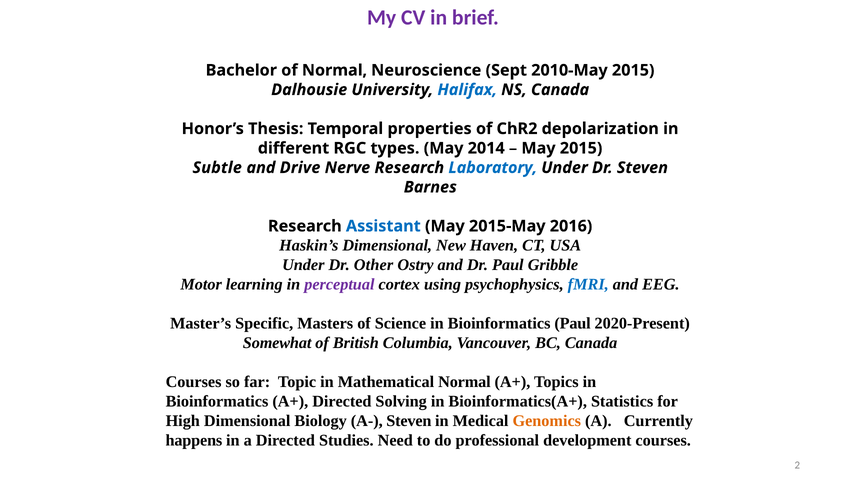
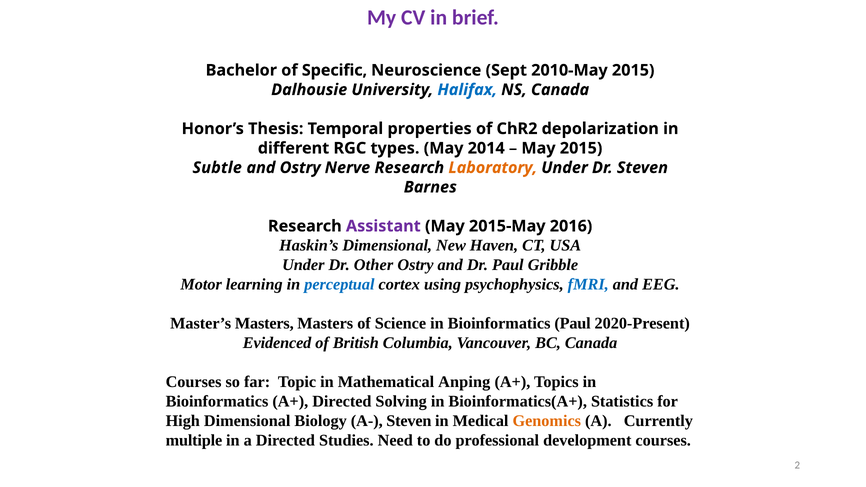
of Normal: Normal -> Specific
and Drive: Drive -> Ostry
Laboratory colour: blue -> orange
Assistant colour: blue -> purple
perceptual colour: purple -> blue
Master’s Specific: Specific -> Masters
Somewhat: Somewhat -> Evidenced
Mathematical Normal: Normal -> Anping
happens: happens -> multiple
